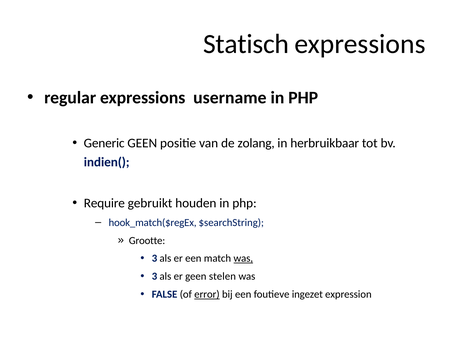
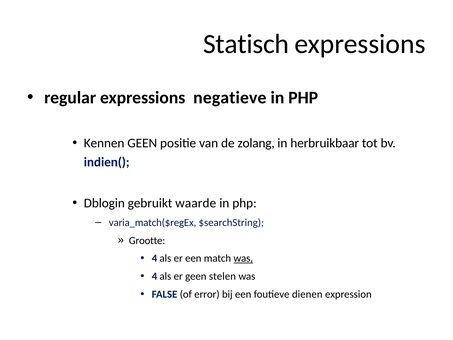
username: username -> negatieve
Generic: Generic -> Kennen
Require: Require -> Dblogin
houden: houden -> waarde
hook_match($regEx: hook_match($regEx -> varia_match($regEx
3 at (154, 258): 3 -> 4
3 at (154, 276): 3 -> 4
error underline: present -> none
ingezet: ingezet -> dienen
